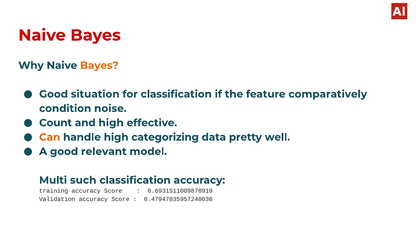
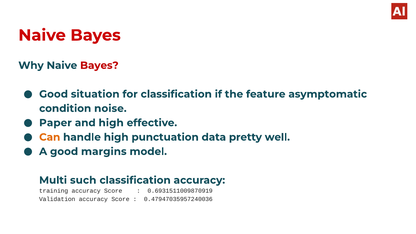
Bayes at (99, 65) colour: orange -> red
comparatively: comparatively -> asymptomatic
Count: Count -> Paper
categorizing: categorizing -> punctuation
relevant: relevant -> margins
